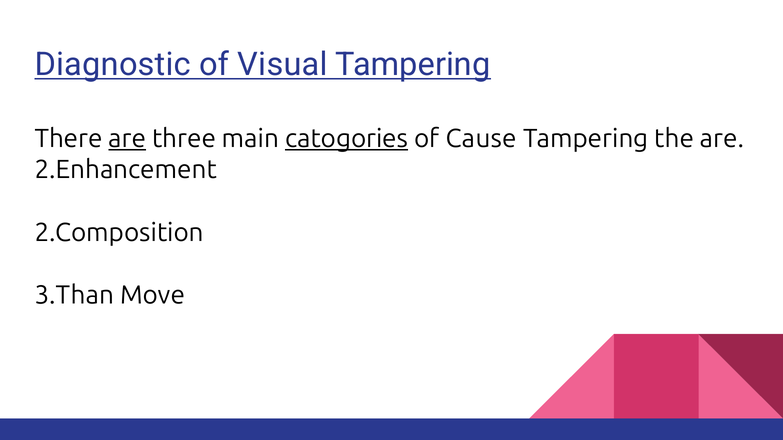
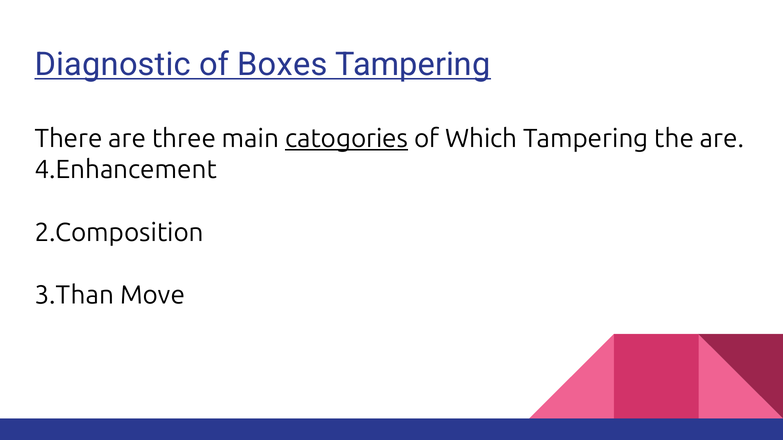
Visual: Visual -> Boxes
are at (127, 139) underline: present -> none
Cause: Cause -> Which
2.Enhancement: 2.Enhancement -> 4.Enhancement
